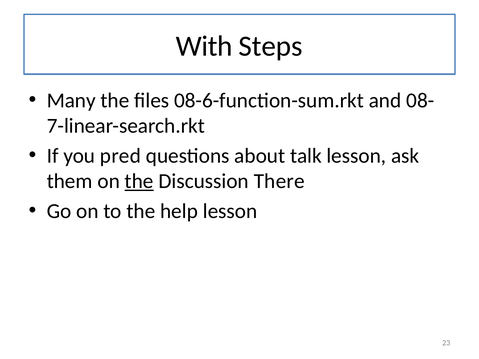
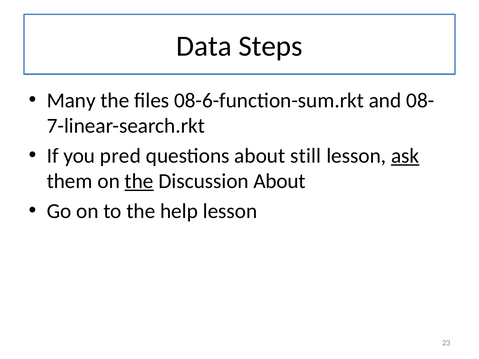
With: With -> Data
talk: talk -> still
ask underline: none -> present
Discussion There: There -> About
